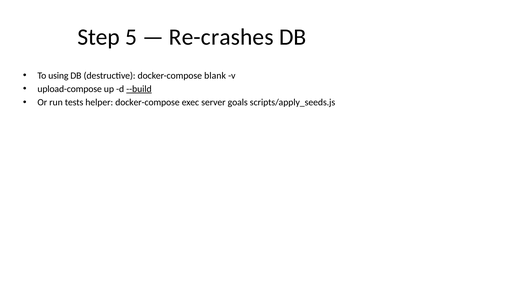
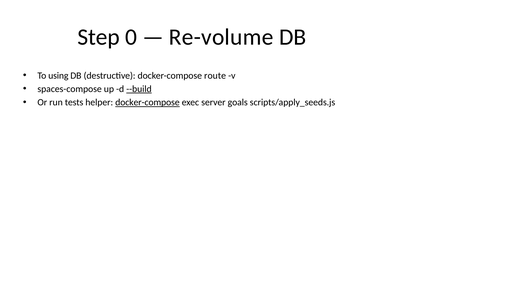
5: 5 -> 0
Re-crashes: Re-crashes -> Re-volume
blank: blank -> route
upload-compose: upload-compose -> spaces-compose
docker-compose at (147, 102) underline: none -> present
